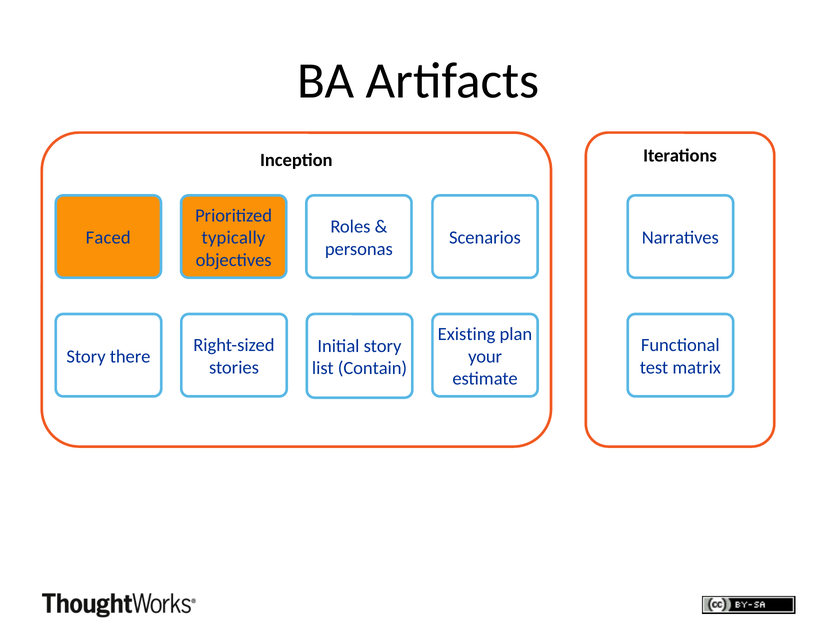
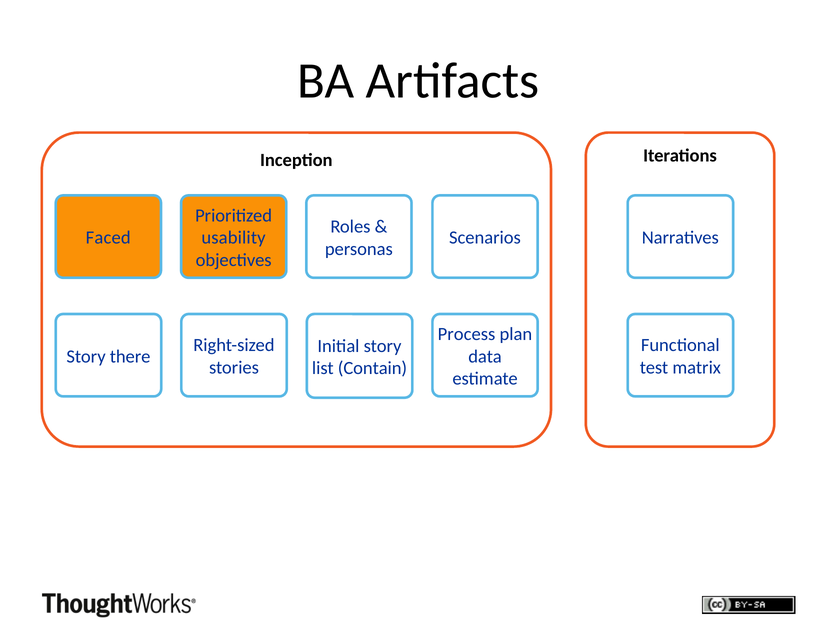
typically: typically -> usability
Existing: Existing -> Process
your: your -> data
